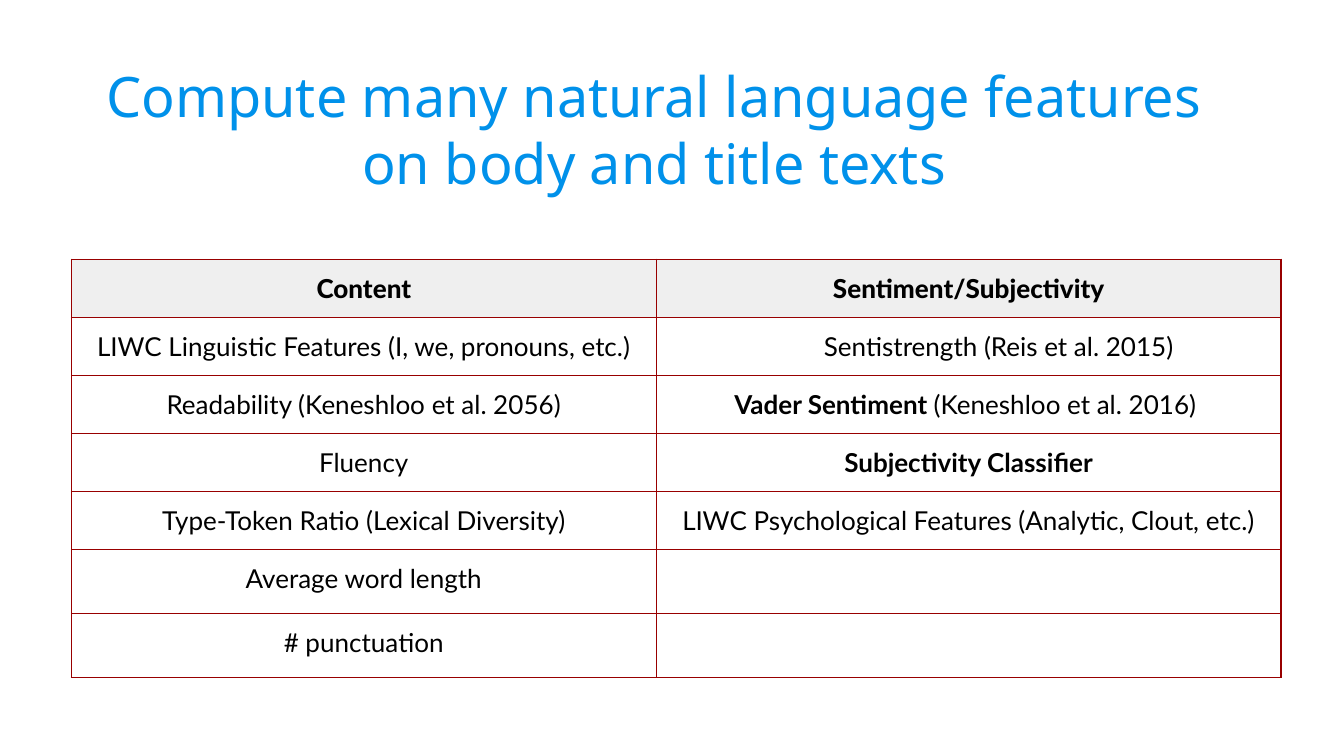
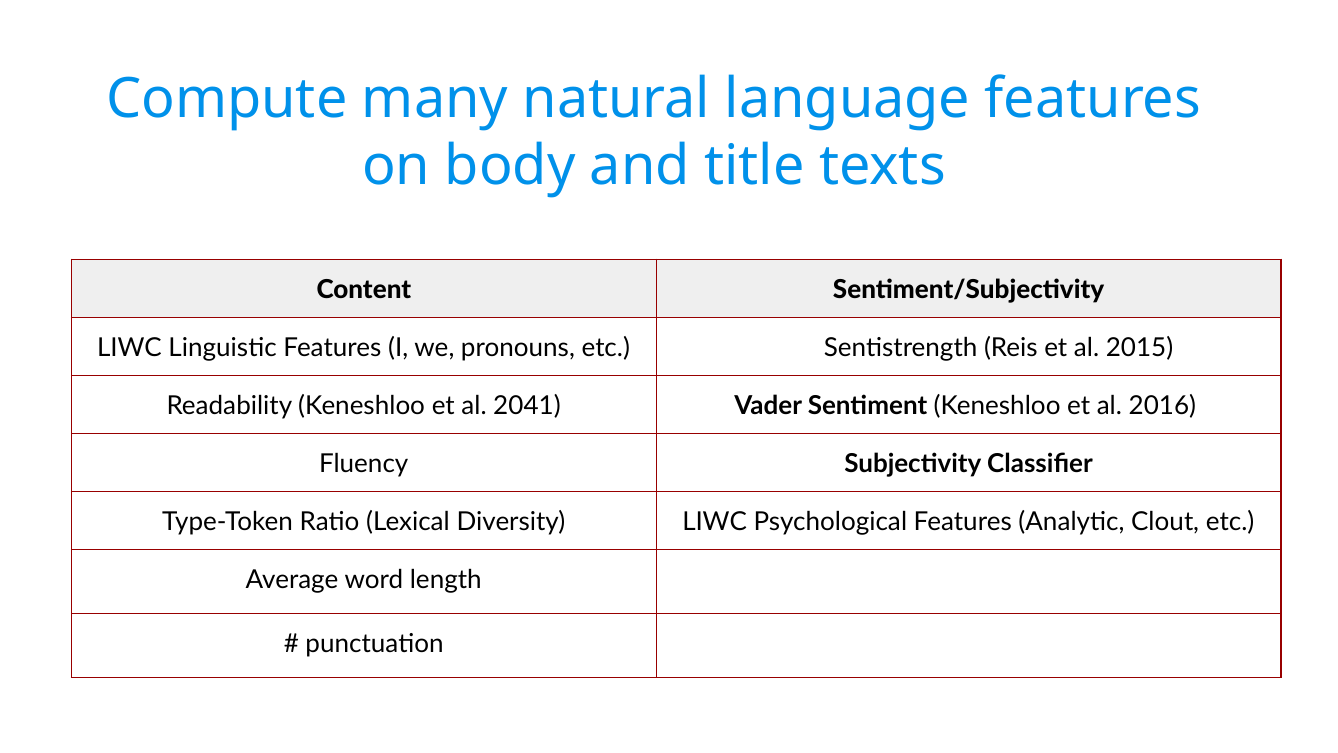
2056: 2056 -> 2041
